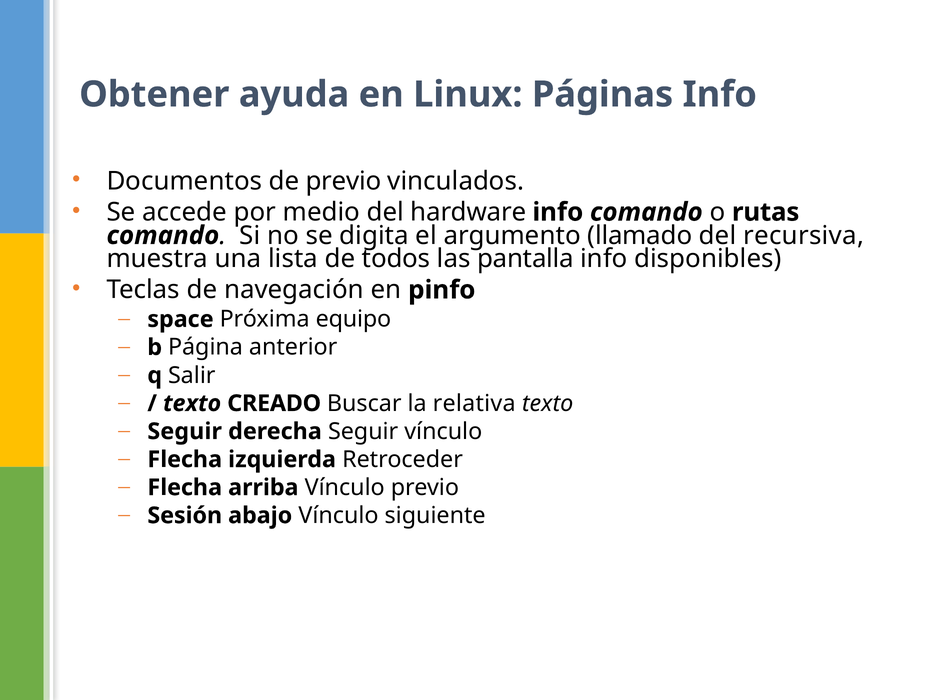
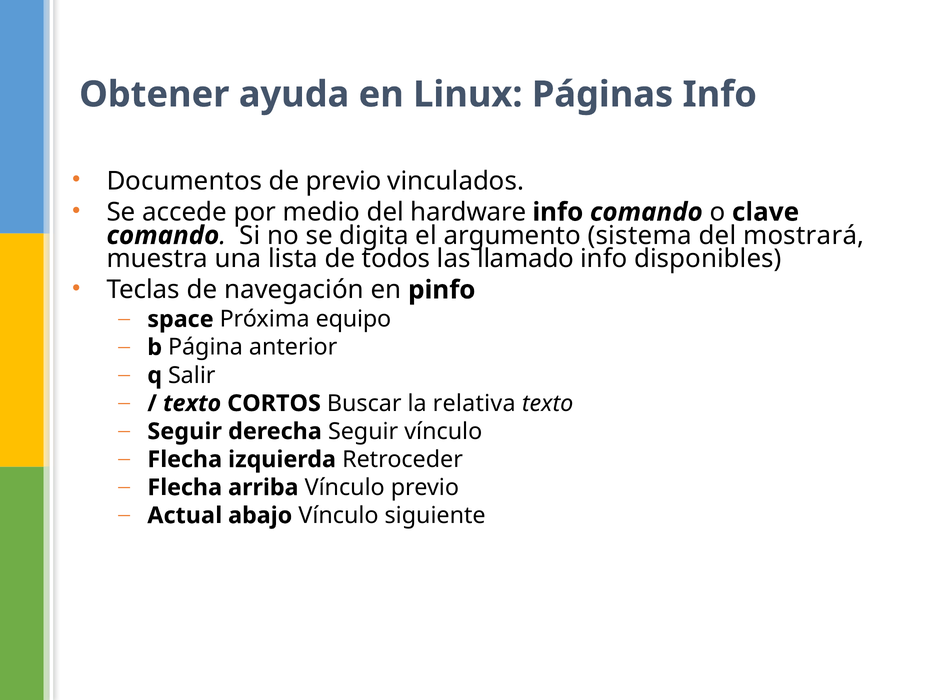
rutas: rutas -> clave
llamado: llamado -> sistema
recursiva: recursiva -> mostrará
pantalla: pantalla -> llamado
CREADO: CREADO -> CORTOS
Sesión: Sesión -> Actual
